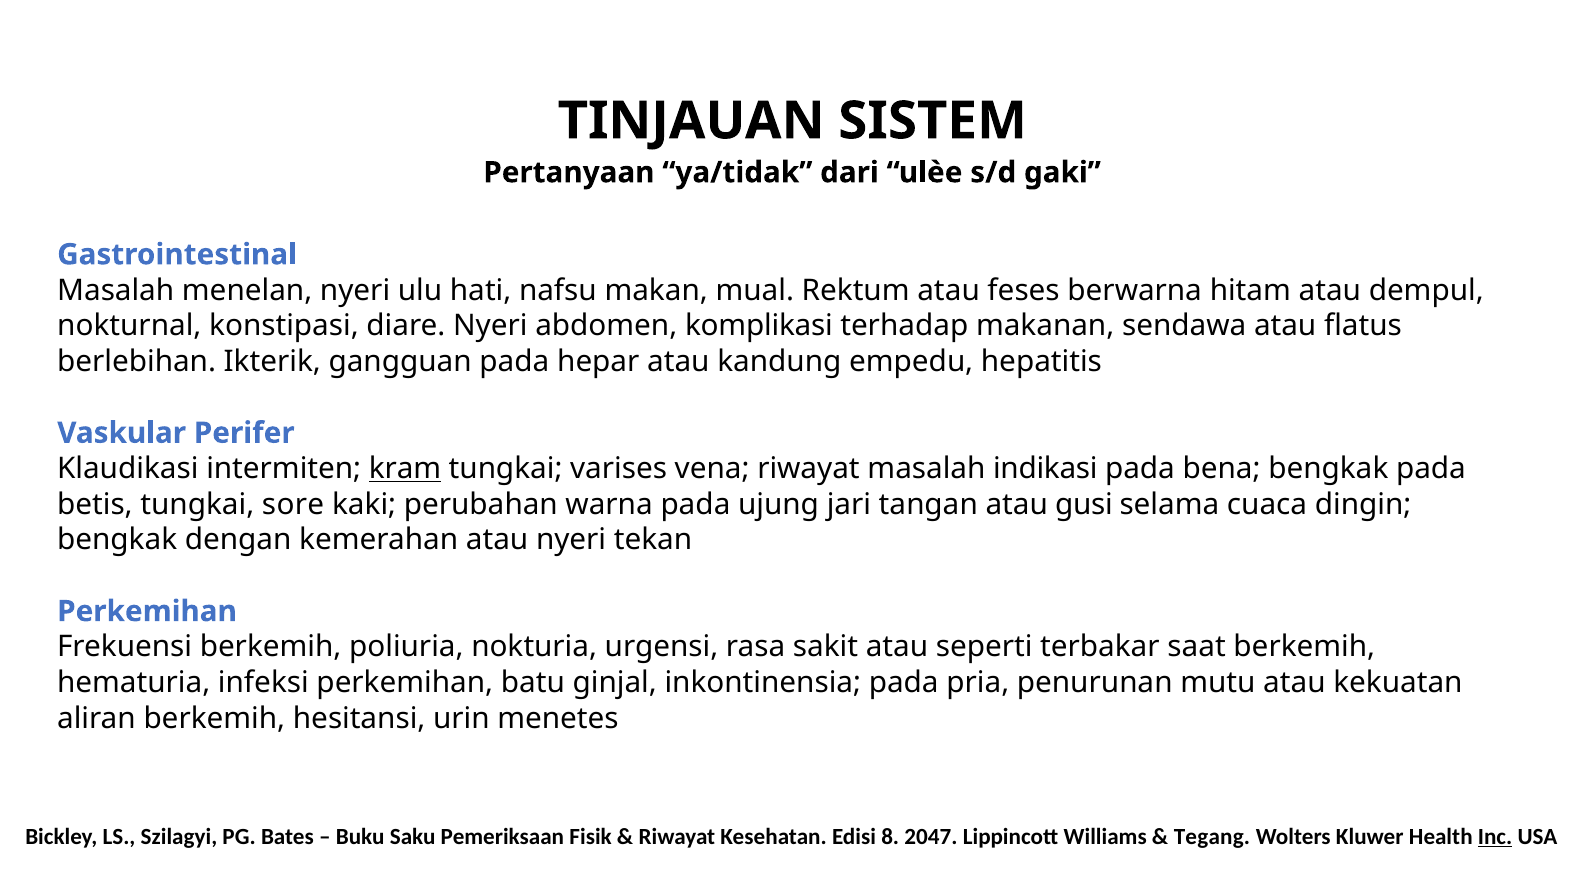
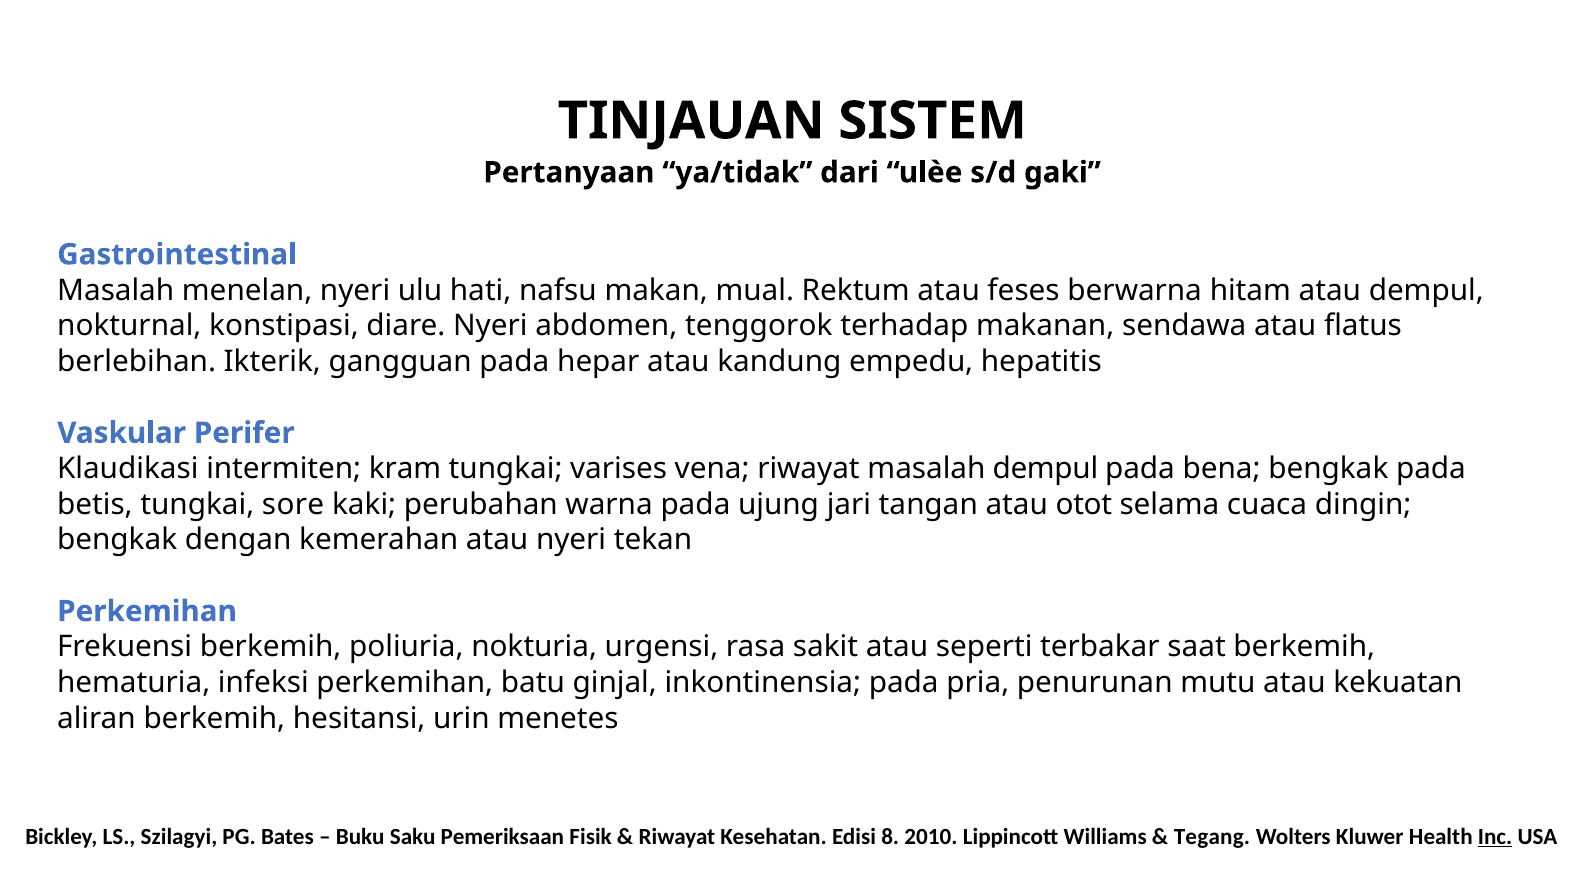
komplikasi: komplikasi -> tenggorok
kram underline: present -> none
masalah indikasi: indikasi -> dempul
gusi: gusi -> otot
2047: 2047 -> 2010
